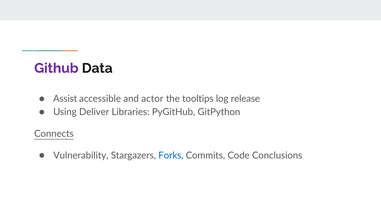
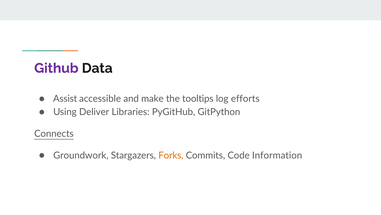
actor: actor -> make
release: release -> efforts
Vulnerability: Vulnerability -> Groundwork
Forks colour: blue -> orange
Conclusions: Conclusions -> Information
